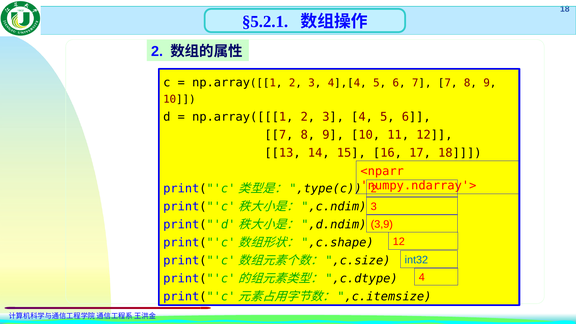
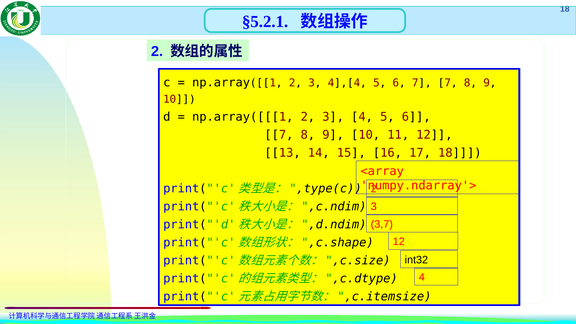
<nparr: <nparr -> <array
3,9: 3,9 -> 3,7
int32 colour: blue -> black
